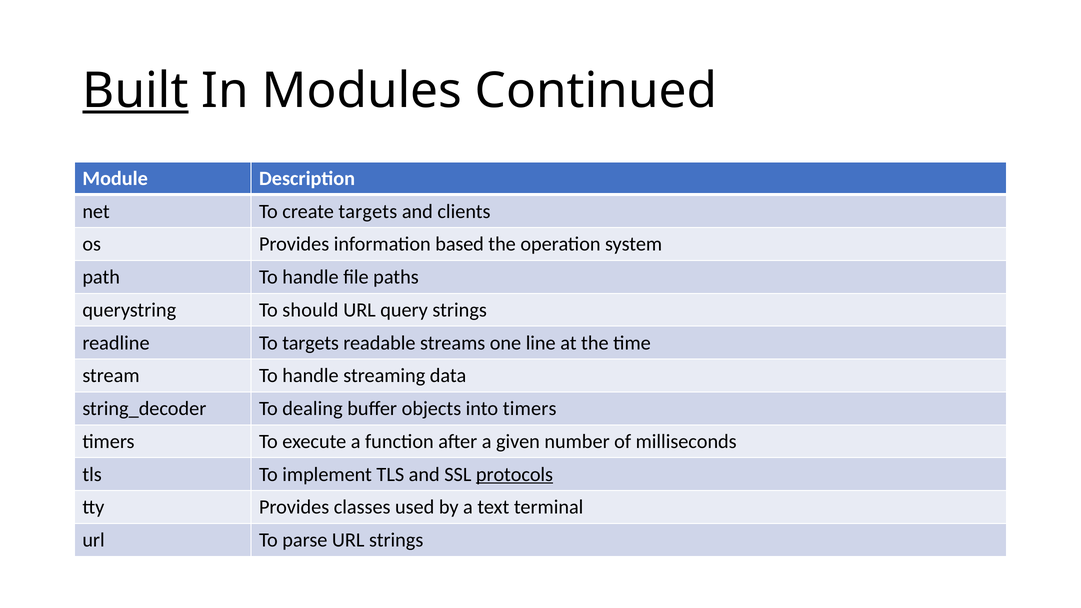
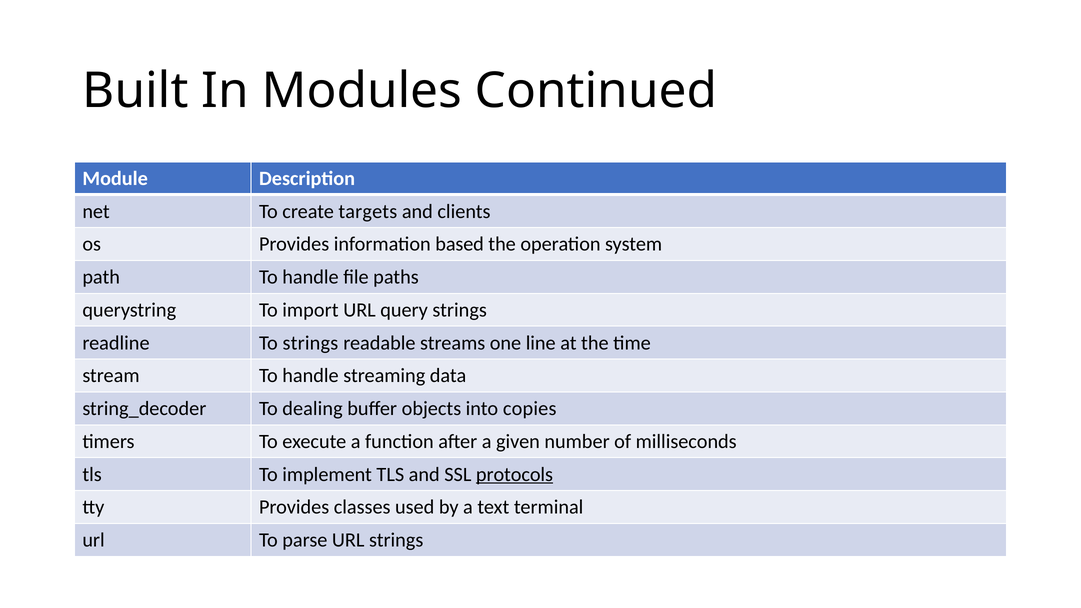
Built underline: present -> none
should: should -> import
To targets: targets -> strings
into timers: timers -> copies
